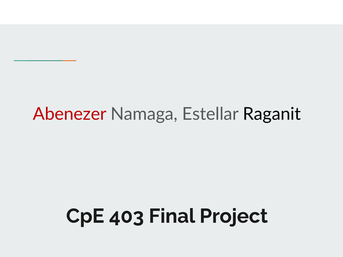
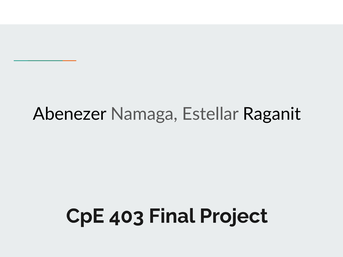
Abenezer colour: red -> black
